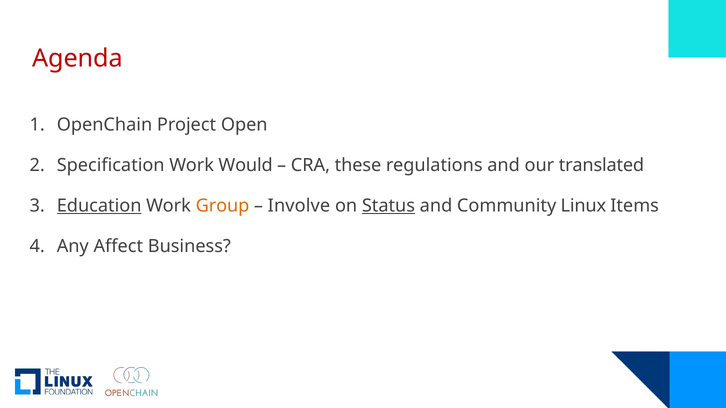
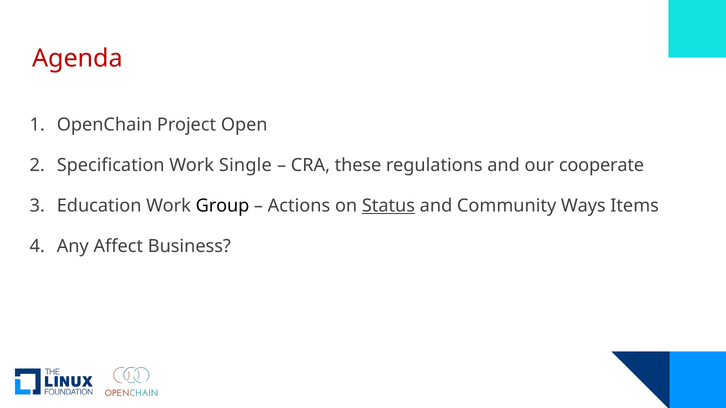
Would: Would -> Single
translated: translated -> cooperate
Education underline: present -> none
Group colour: orange -> black
Involve: Involve -> Actions
Linux: Linux -> Ways
